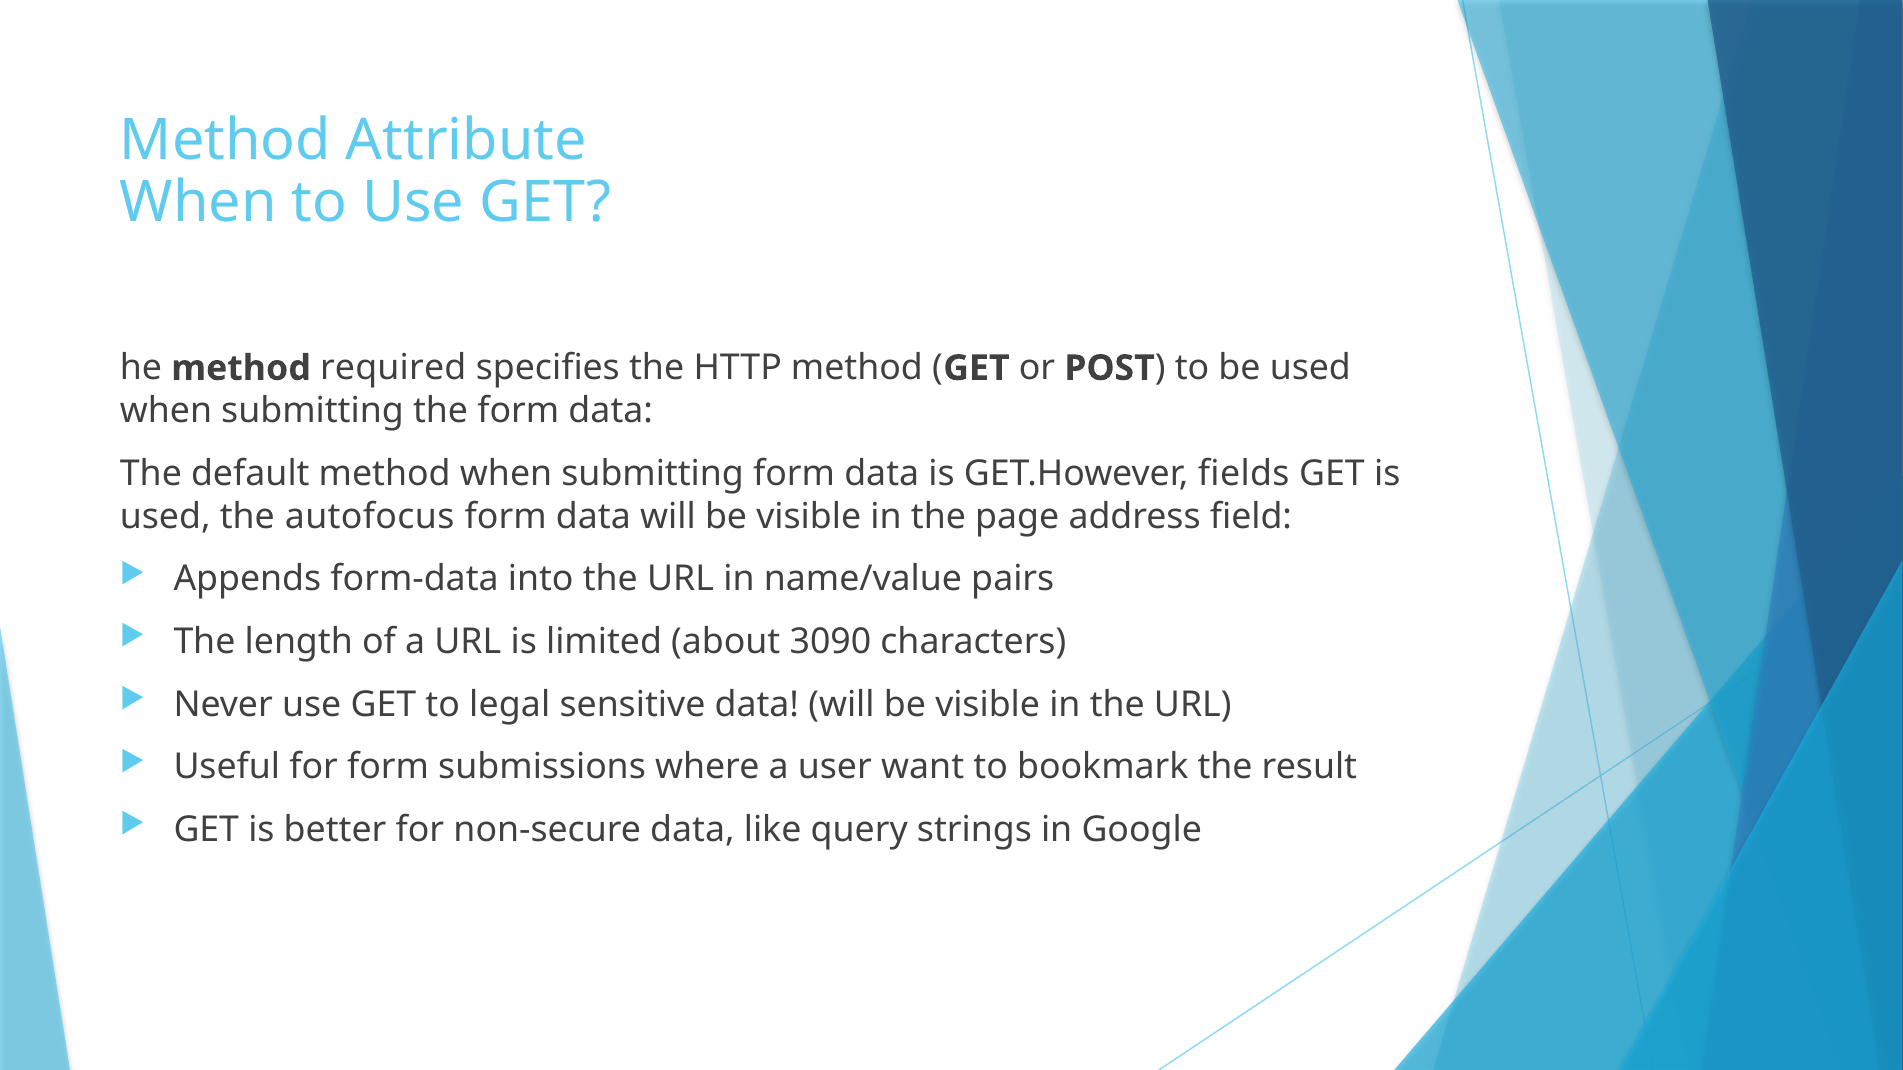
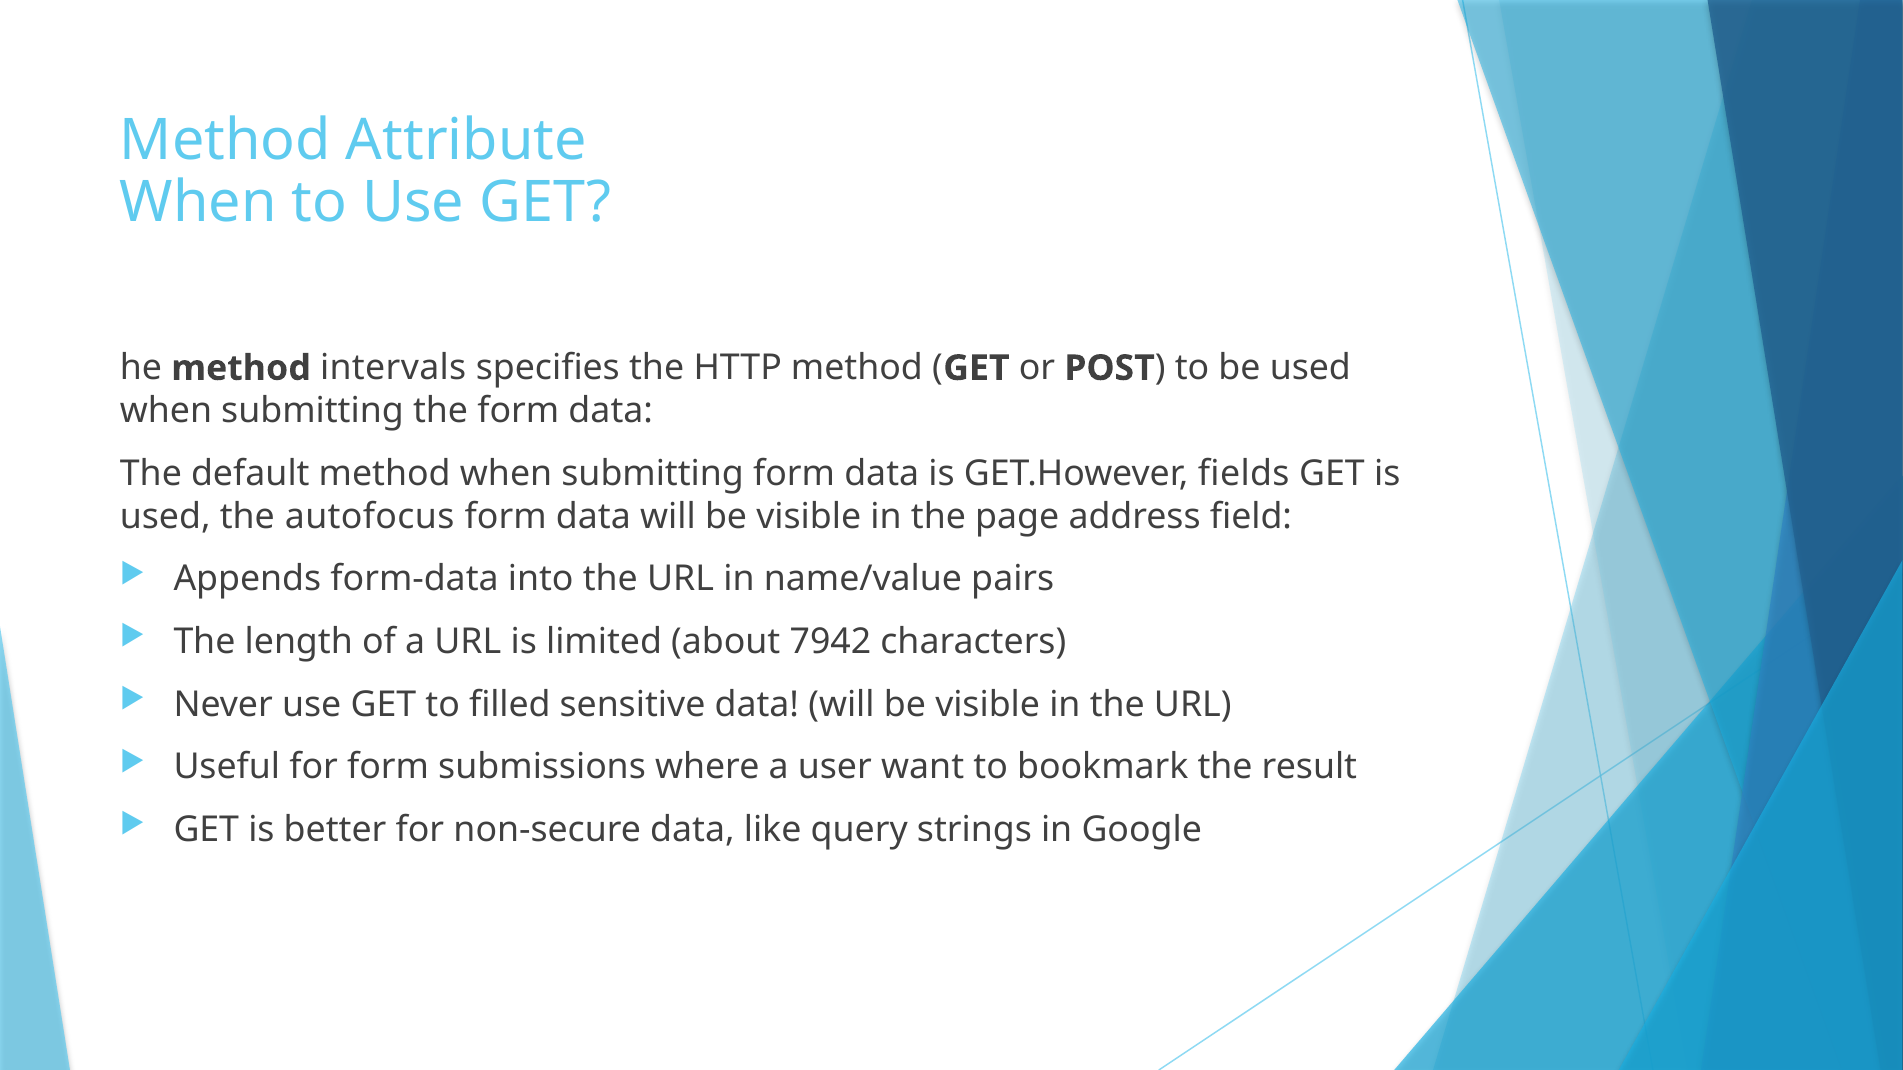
required: required -> intervals
3090: 3090 -> 7942
legal: legal -> filled
